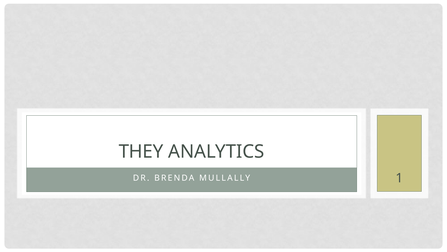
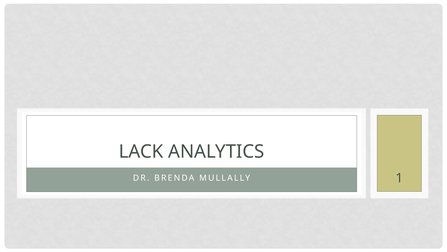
THEY: THEY -> LACK
